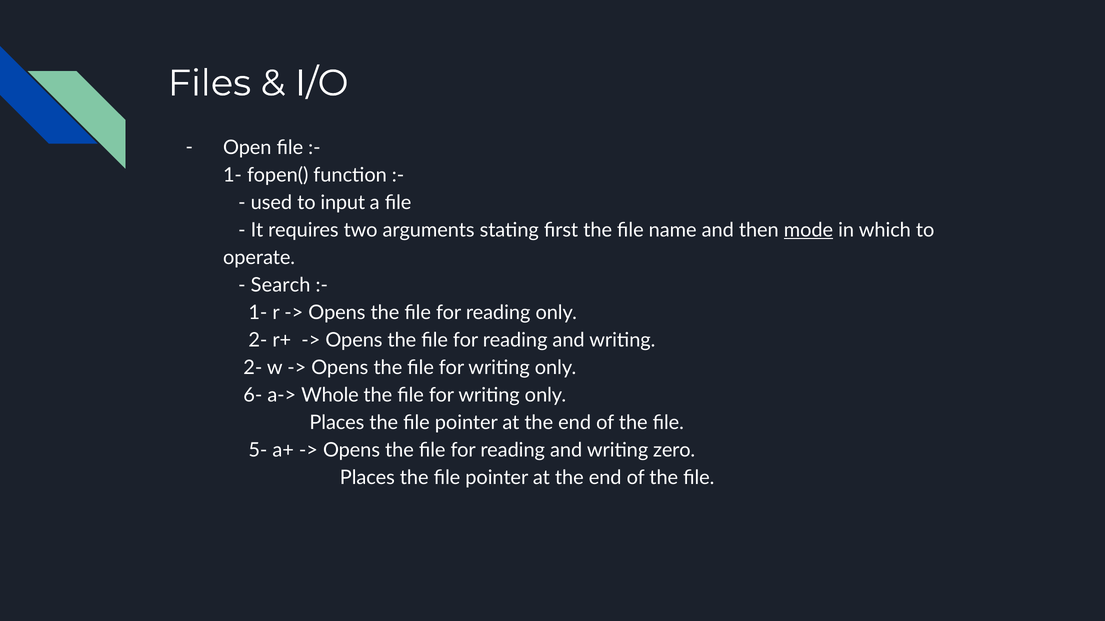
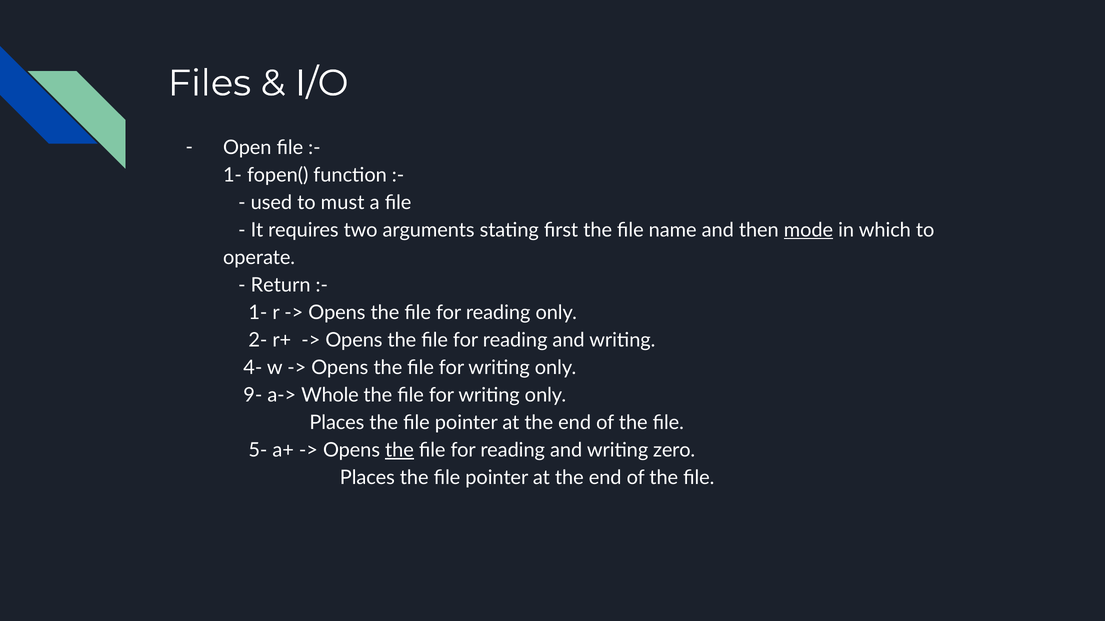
input: input -> must
Search: Search -> Return
2- at (253, 368): 2- -> 4-
6-: 6- -> 9-
the at (399, 451) underline: none -> present
